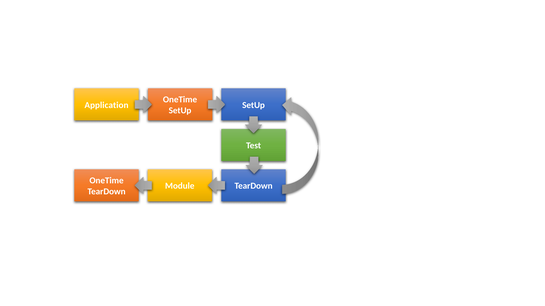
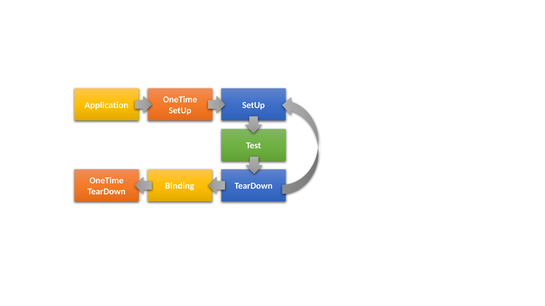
Module: Module -> Binding
